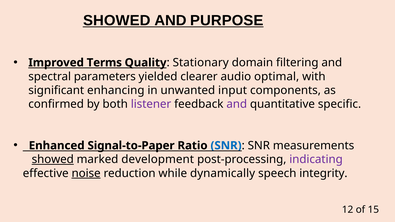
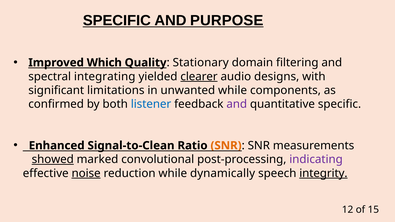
SHOWED at (117, 20): SHOWED -> SPECIFIC
Terms: Terms -> Which
parameters: parameters -> integrating
clearer underline: none -> present
optimal: optimal -> designs
enhancing: enhancing -> limitations
unwanted input: input -> while
listener colour: purple -> blue
Signal-to-Paper: Signal-to-Paper -> Signal-to-Clean
SNR at (226, 146) colour: blue -> orange
development: development -> convolutional
integrity underline: none -> present
